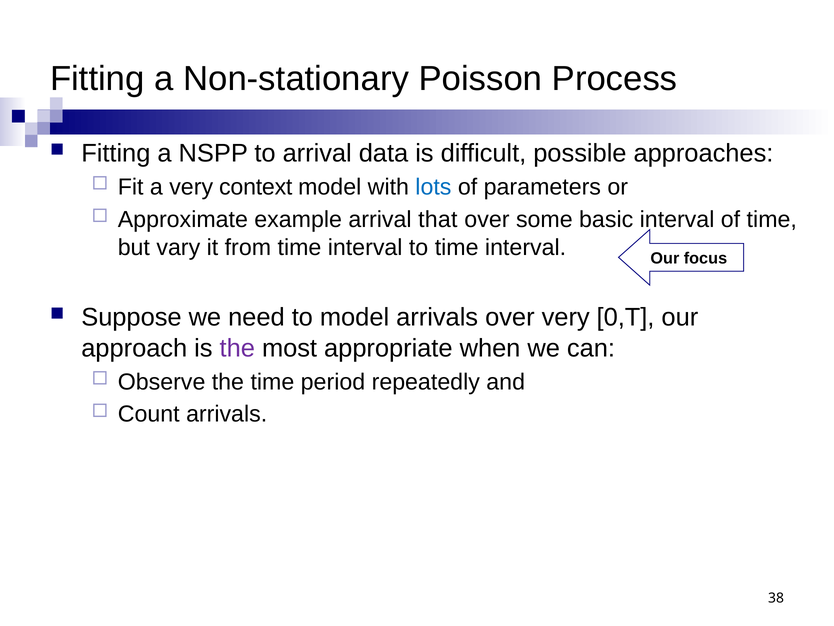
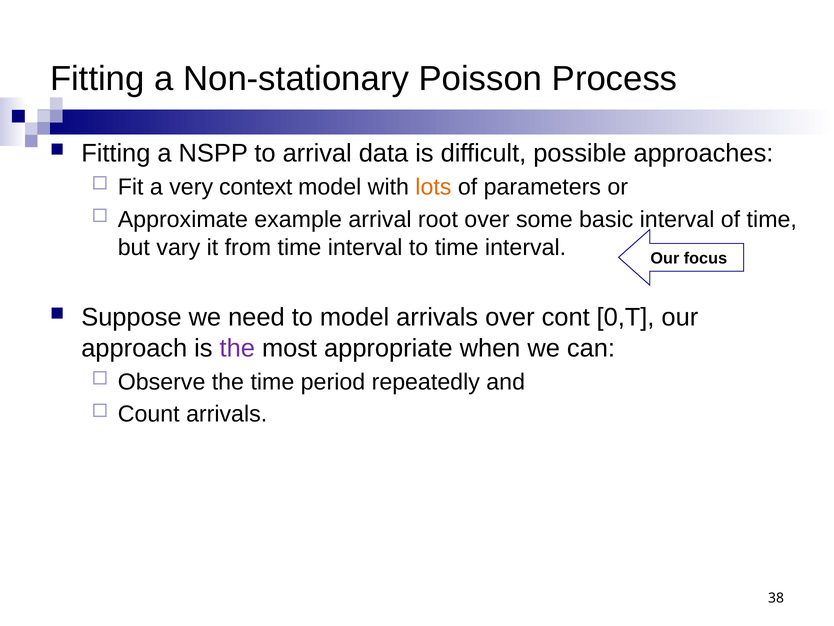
lots colour: blue -> orange
that: that -> root
over very: very -> cont
